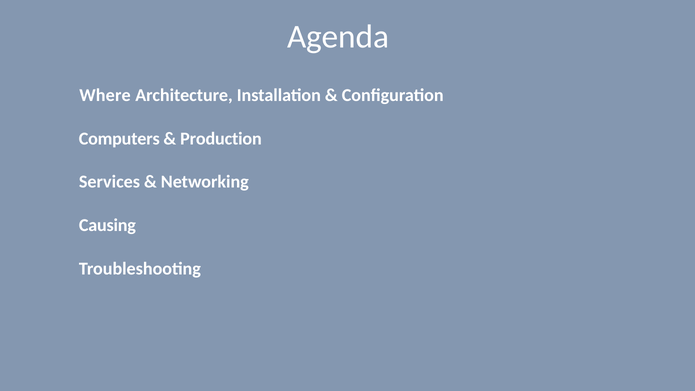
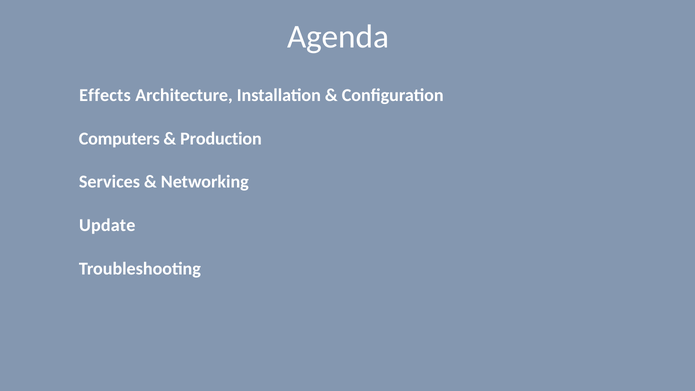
Where: Where -> Effects
Causing: Causing -> Update
